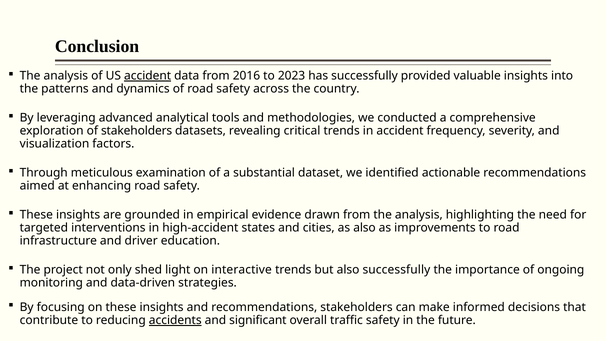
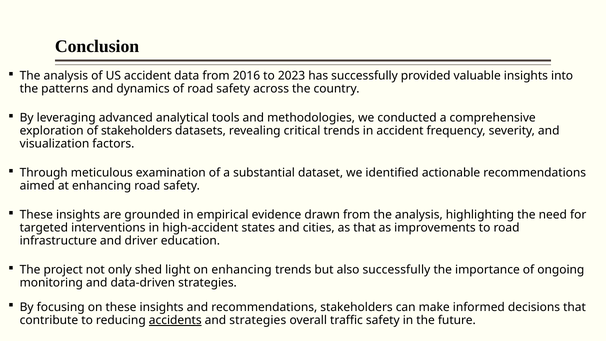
accident at (148, 76) underline: present -> none
as also: also -> that
on interactive: interactive -> enhancing
and significant: significant -> strategies
